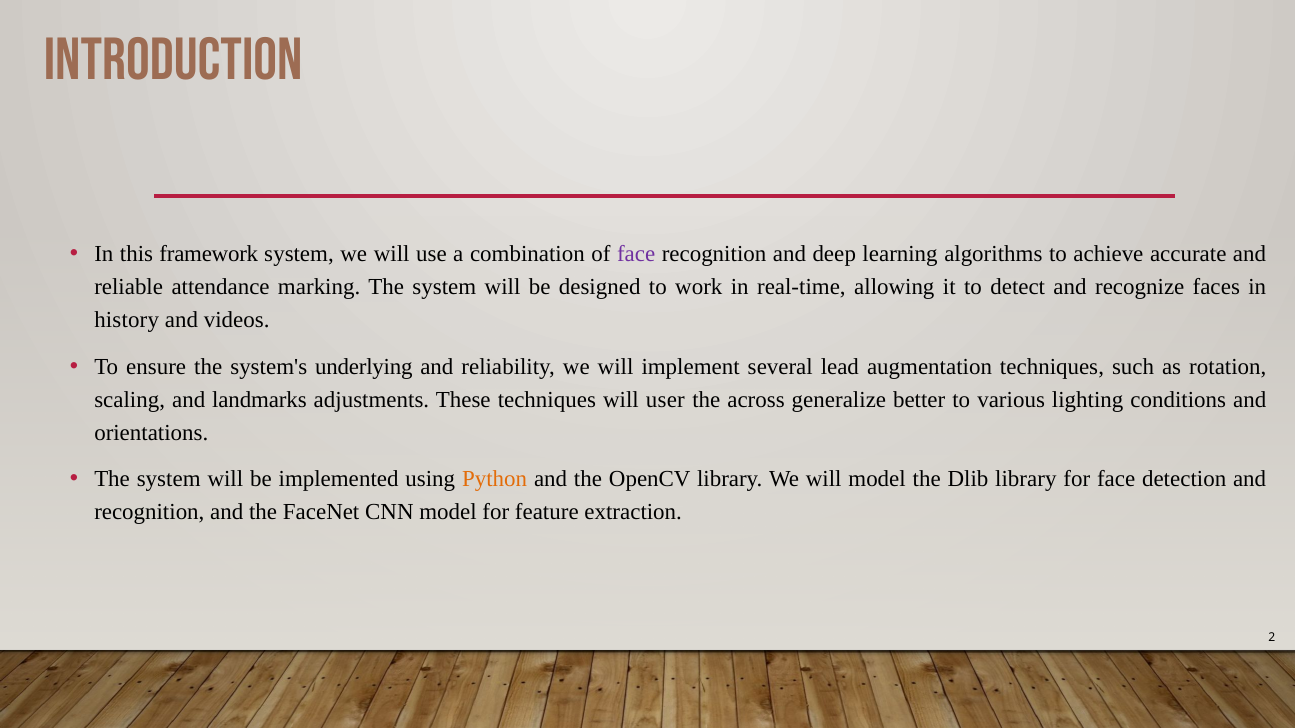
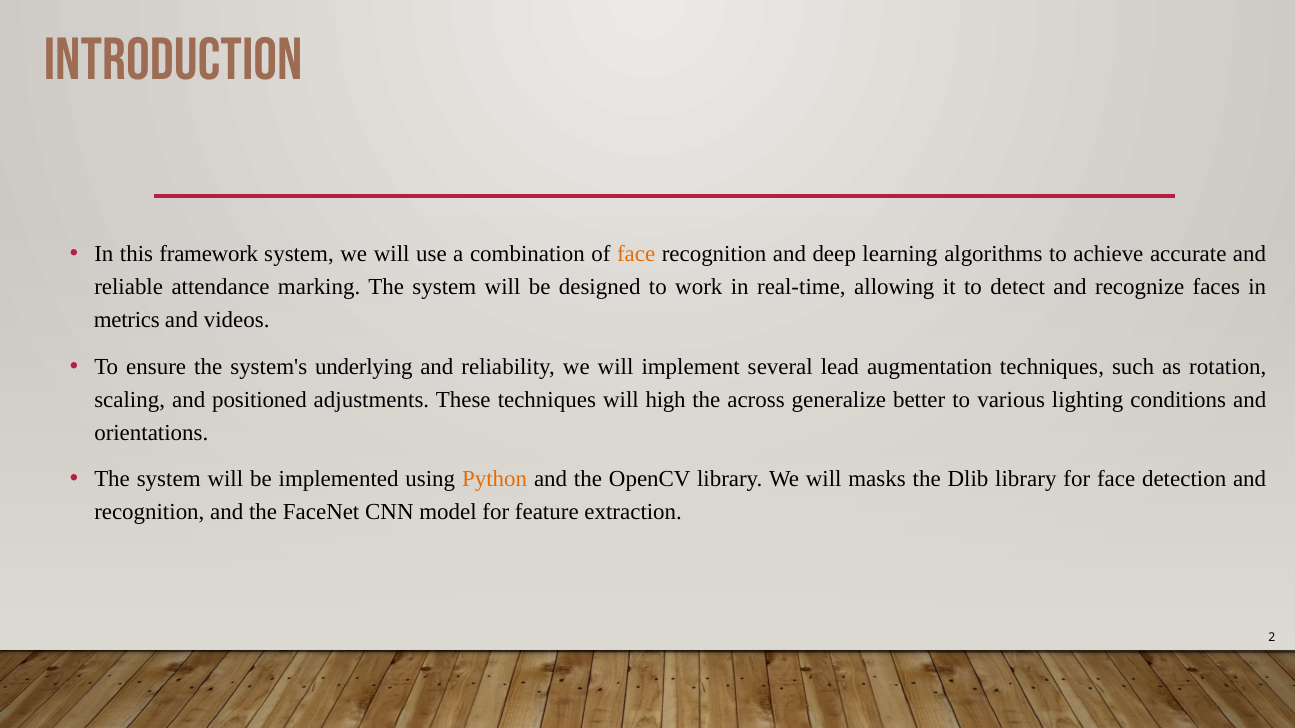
face at (636, 254) colour: purple -> orange
history: history -> metrics
landmarks: landmarks -> positioned
user: user -> high
will model: model -> masks
